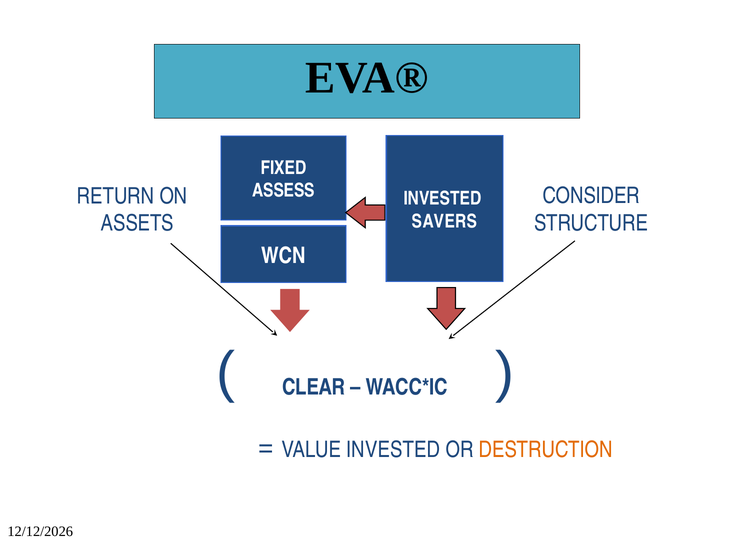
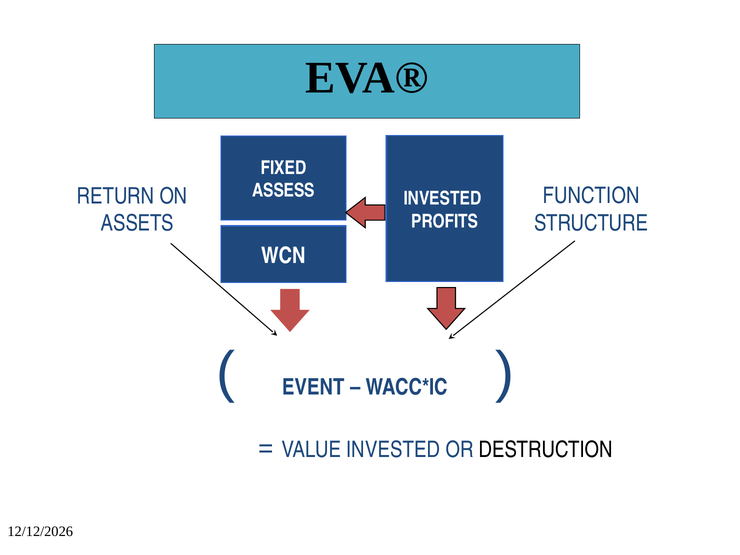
CONSIDER: CONSIDER -> FUNCTION
SAVERS: SAVERS -> PROFITS
CLEAR: CLEAR -> EVENT
DESTRUCTION colour: orange -> black
